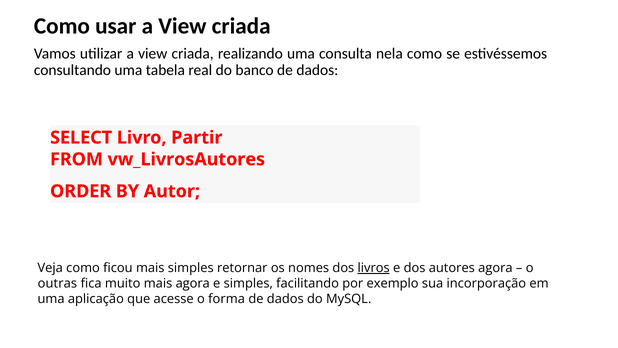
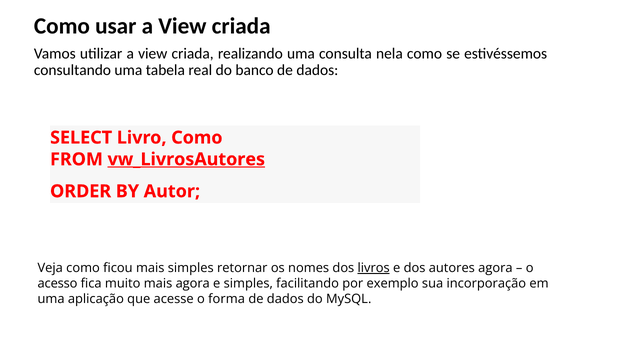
Livro Partir: Partir -> Como
vw_LivrosAutores underline: none -> present
outras: outras -> acesso
